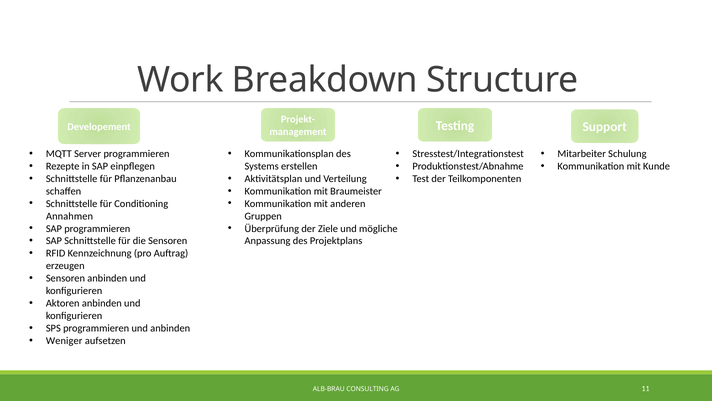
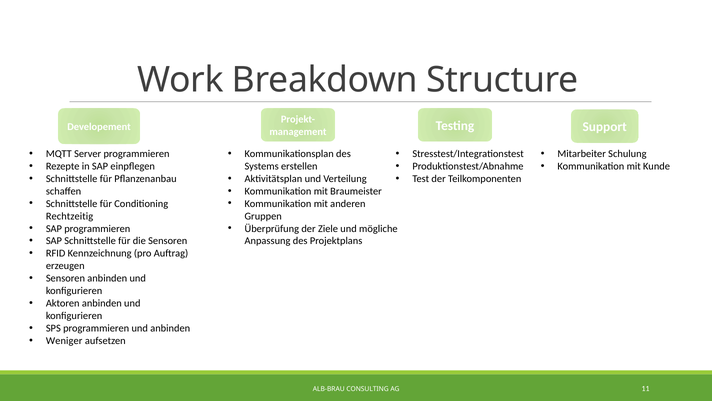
Annahmen: Annahmen -> Rechtzeitig
